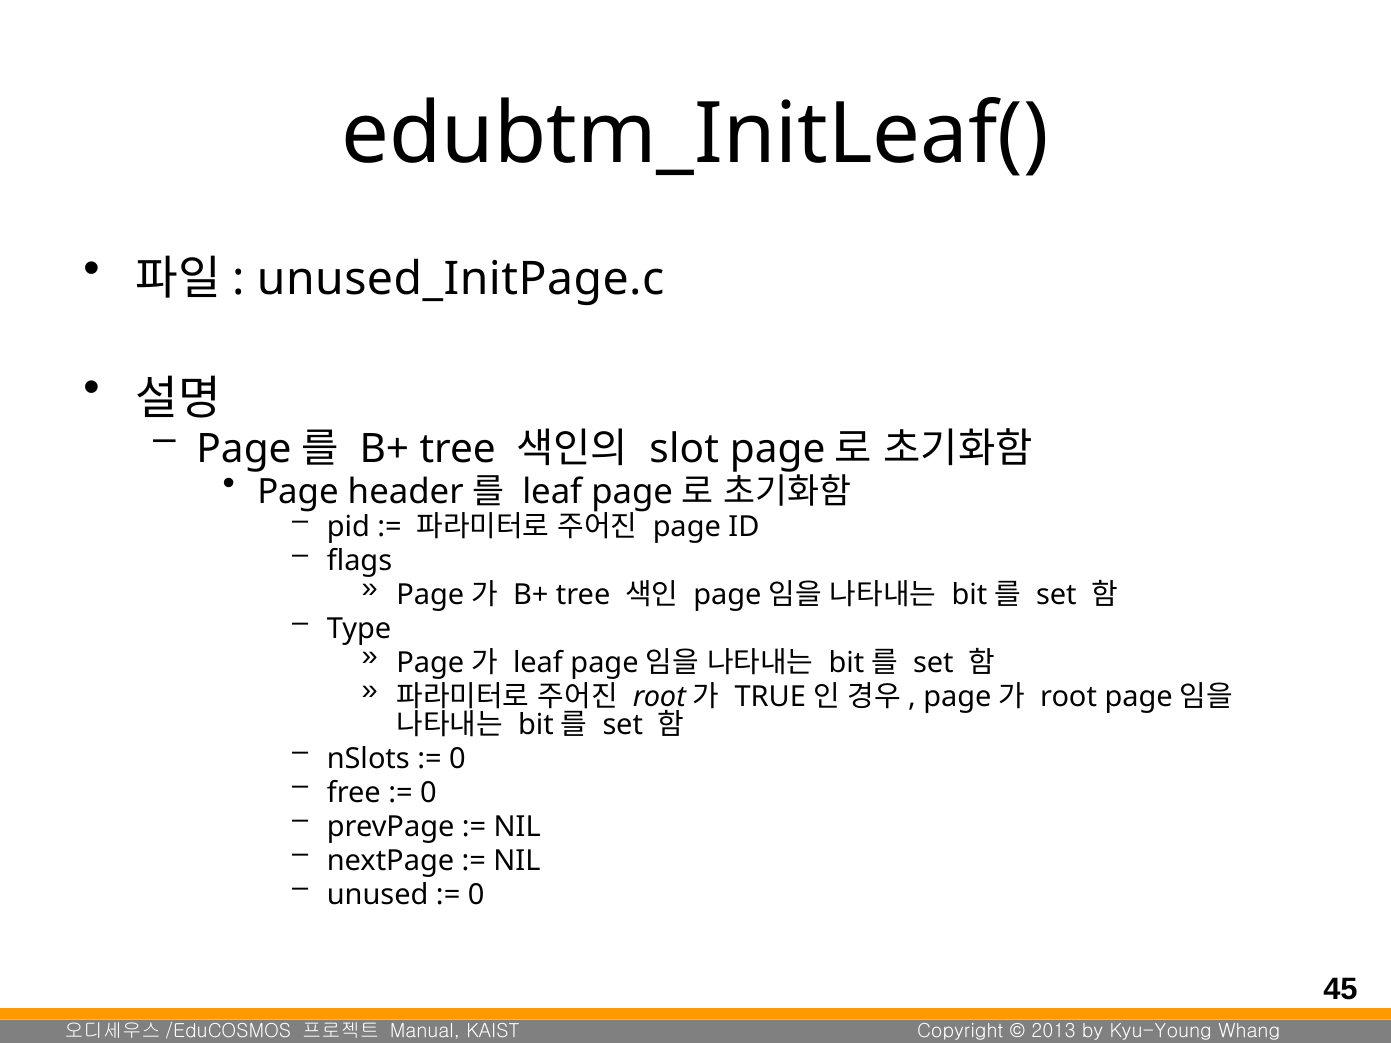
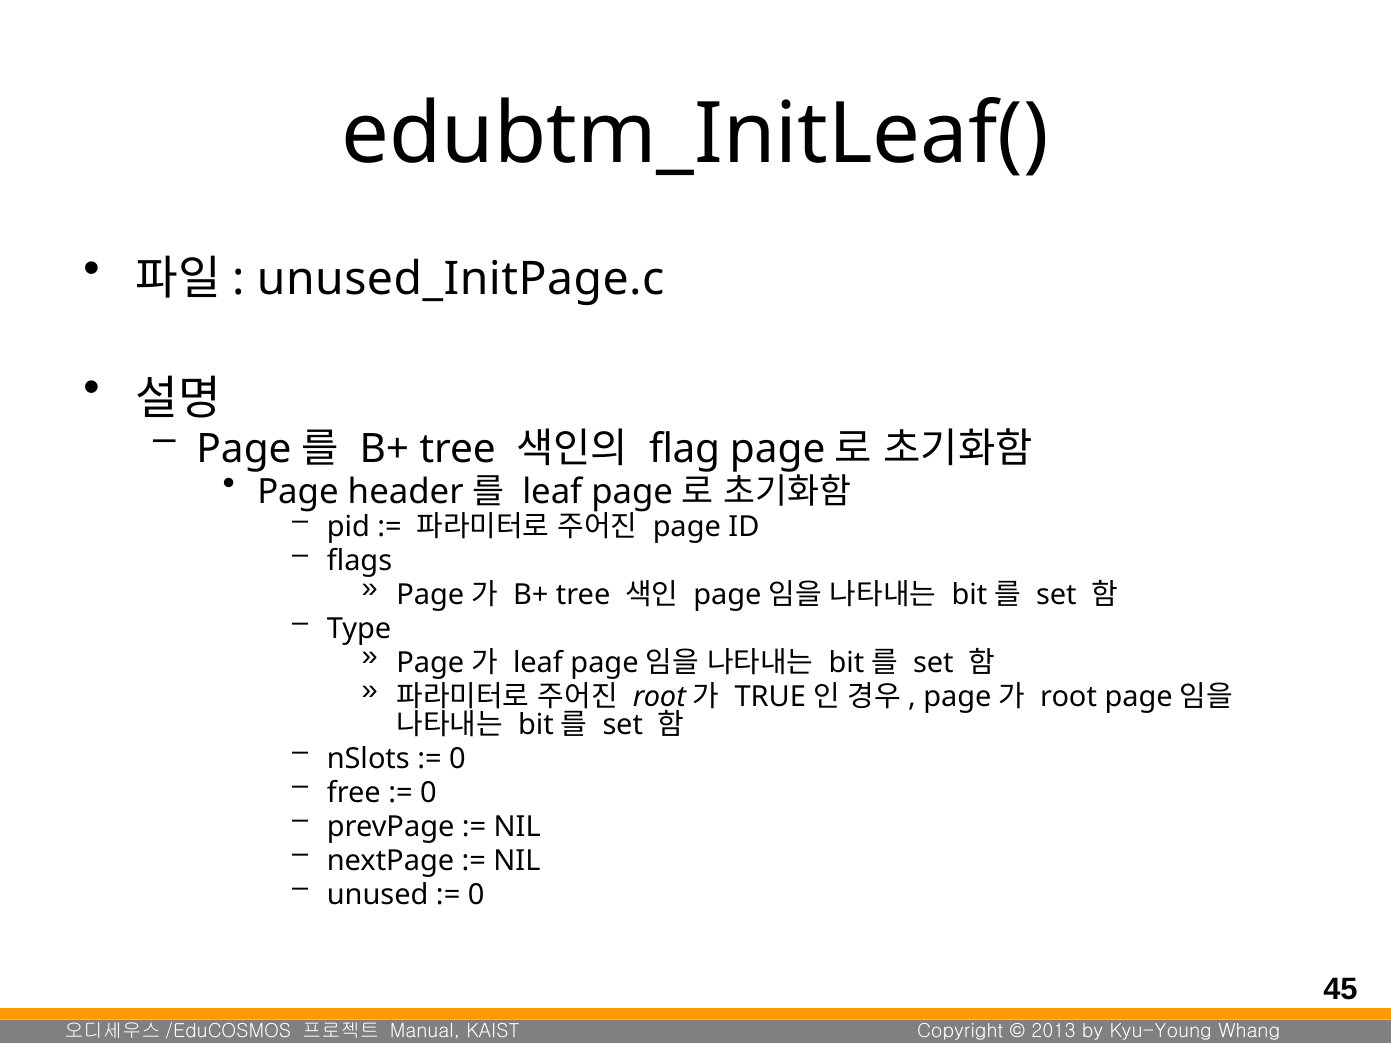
slot: slot -> flag
